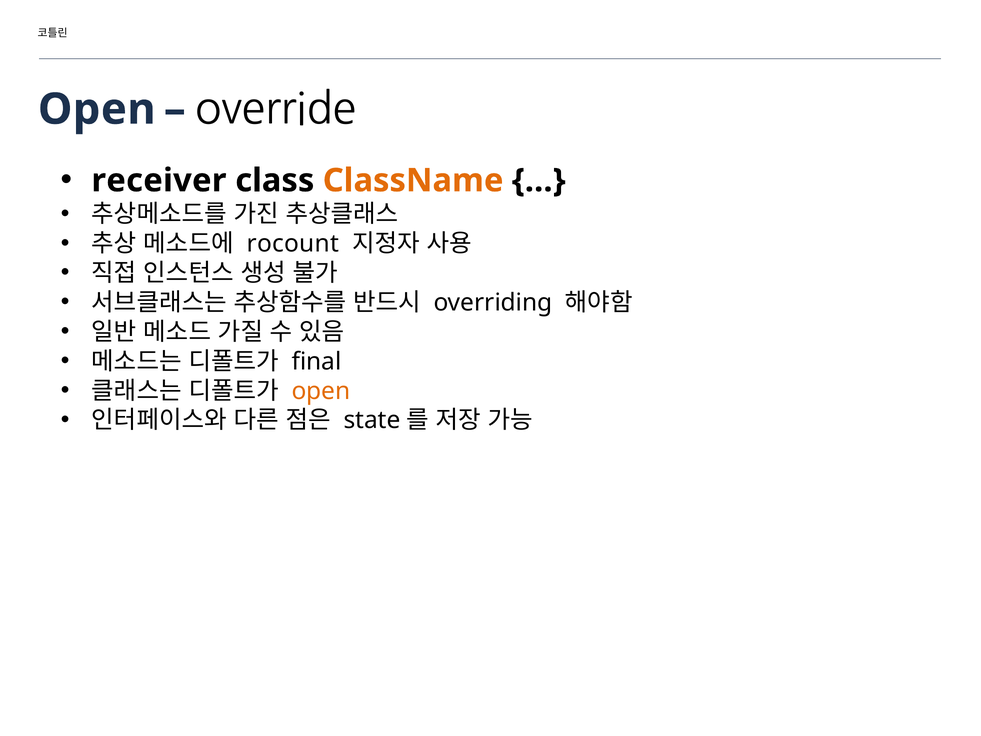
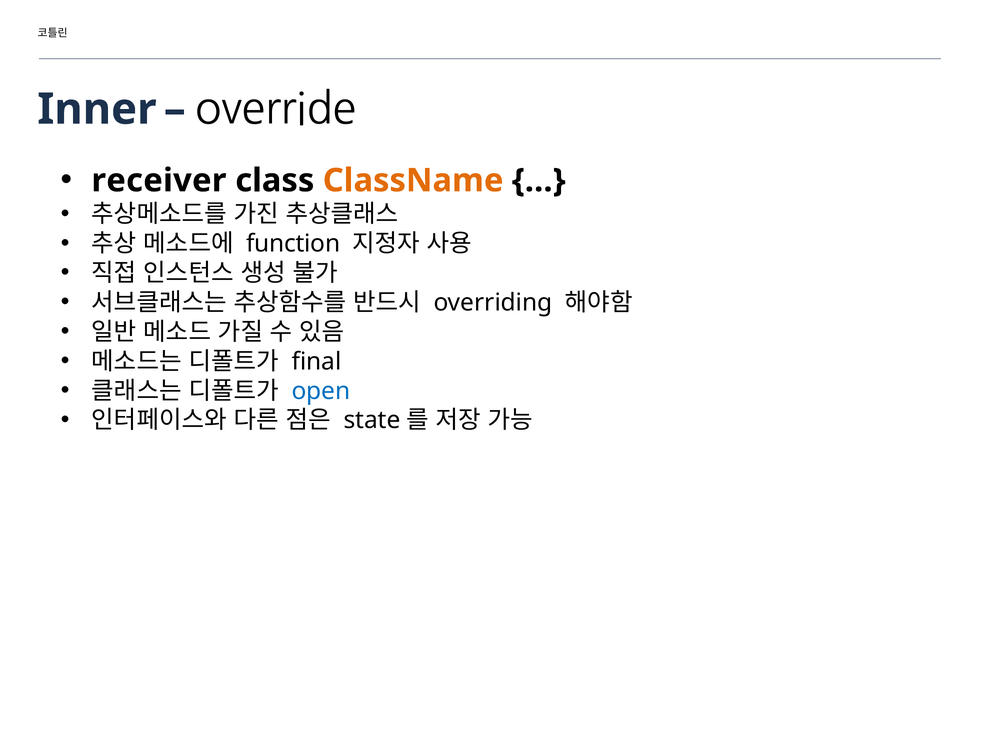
Open at (97, 109): Open -> Inner
rocount: rocount -> function
open at (321, 391) colour: orange -> blue
